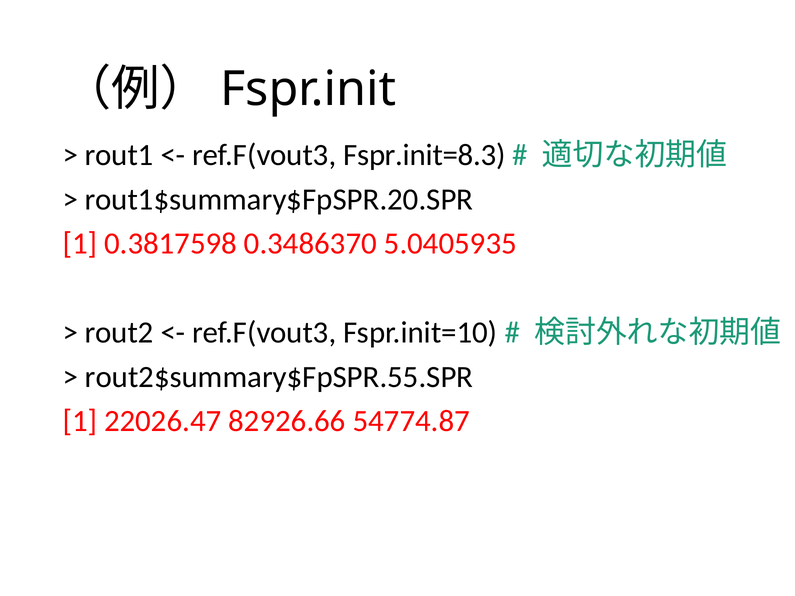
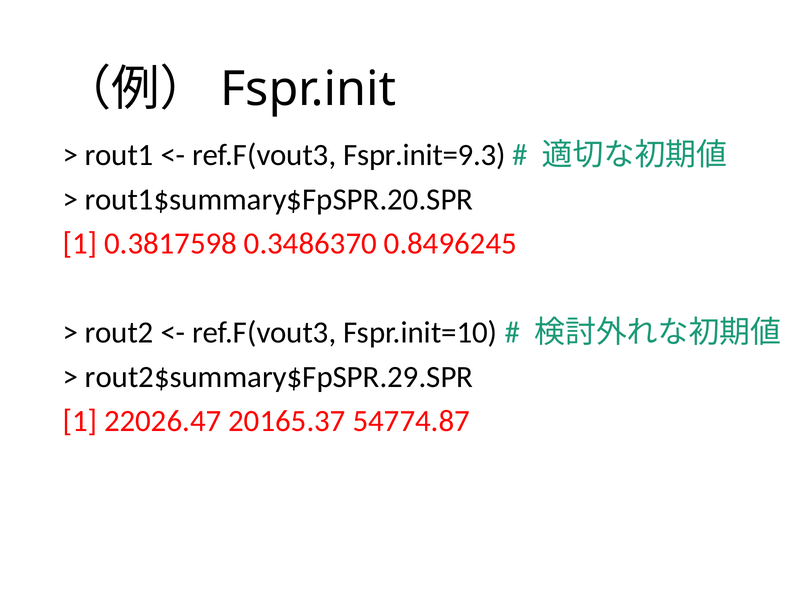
Fspr.init=8.3: Fspr.init=8.3 -> Fspr.init=9.3
5.0405935: 5.0405935 -> 0.8496245
rout2$summary$FpSPR.55.SPR: rout2$summary$FpSPR.55.SPR -> rout2$summary$FpSPR.29.SPR
82926.66: 82926.66 -> 20165.37
